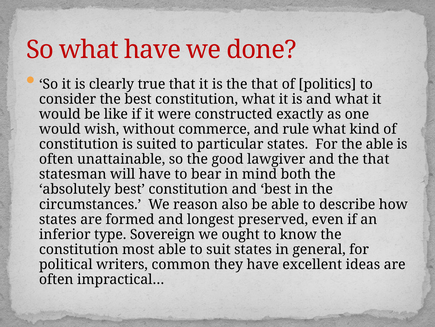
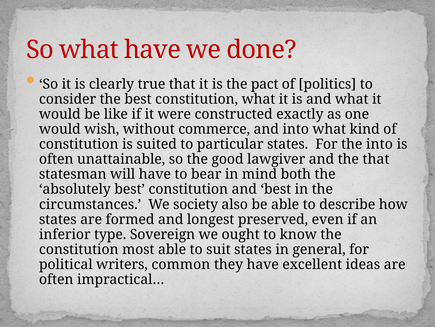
is the that: that -> pact
and rule: rule -> into
the able: able -> into
reason: reason -> society
